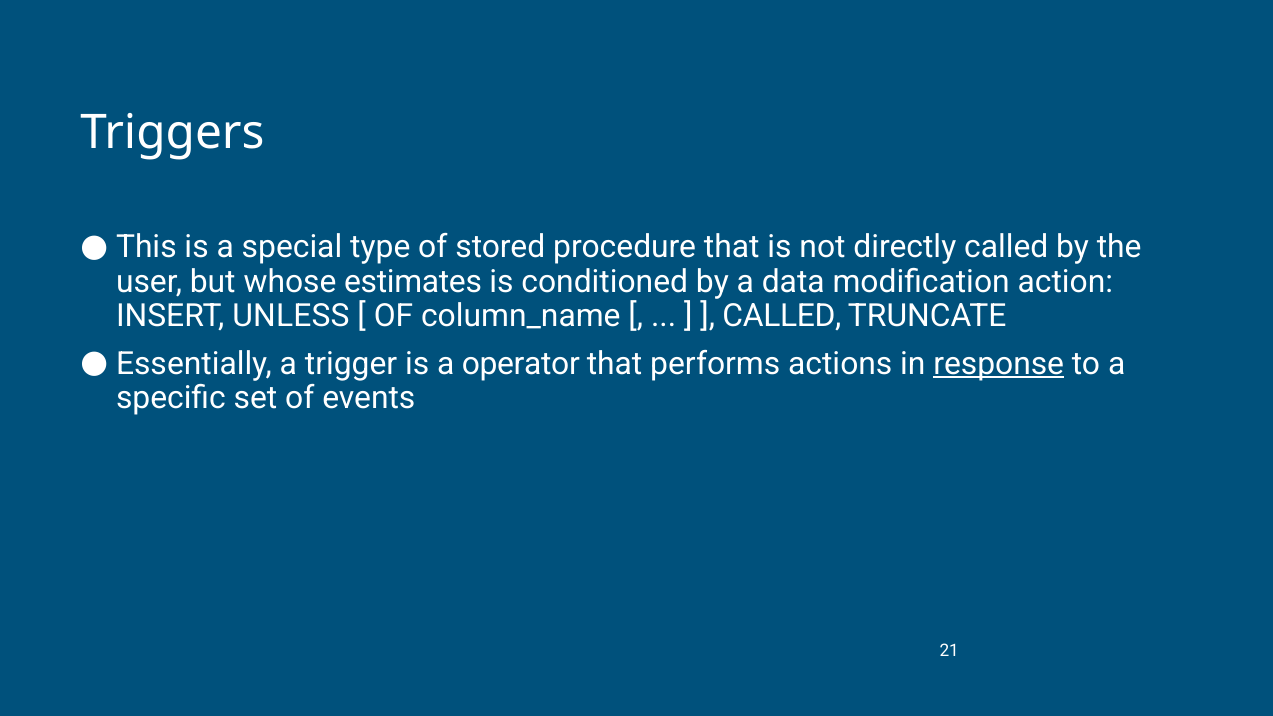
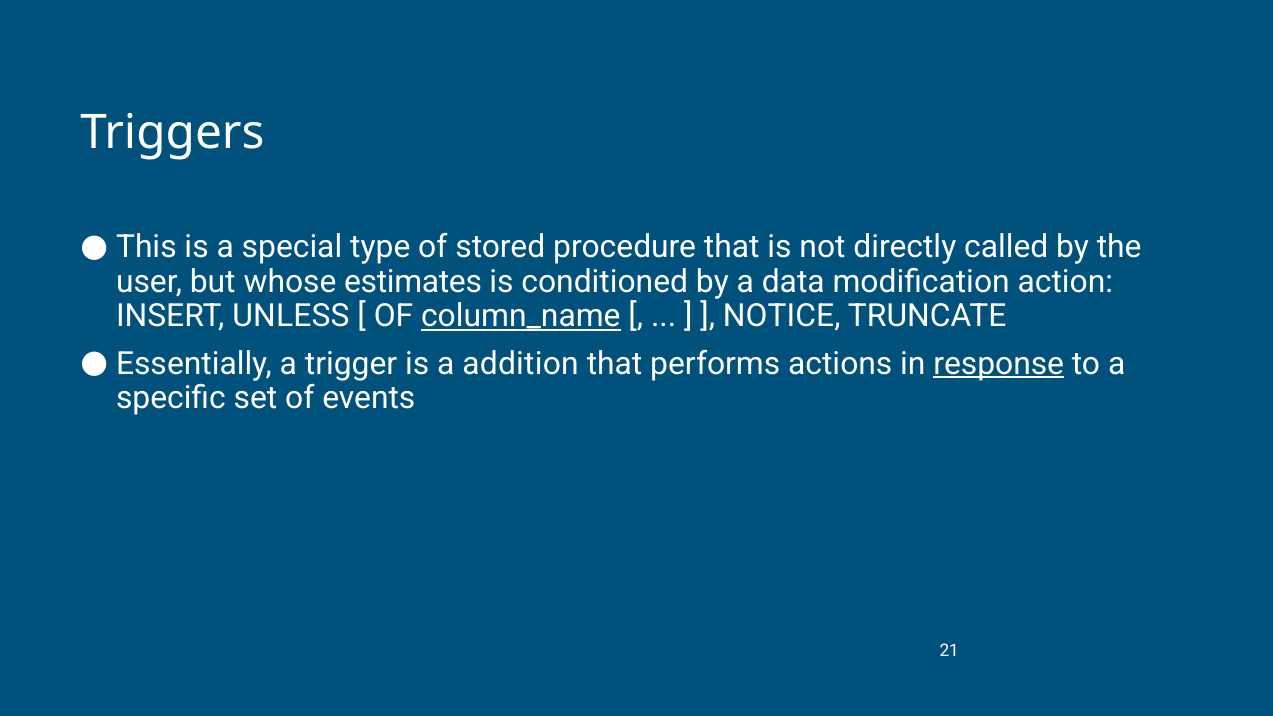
column_name underline: none -> present
CALLED at (782, 316): CALLED -> NOTICE
operator: operator -> addition
